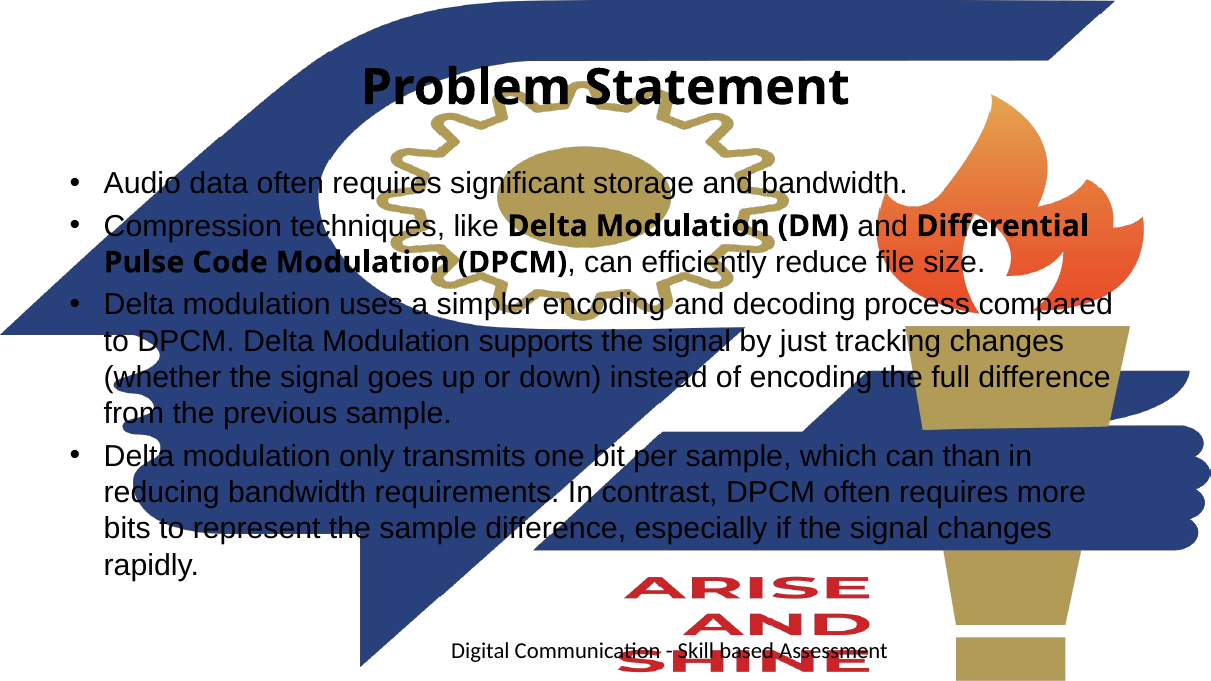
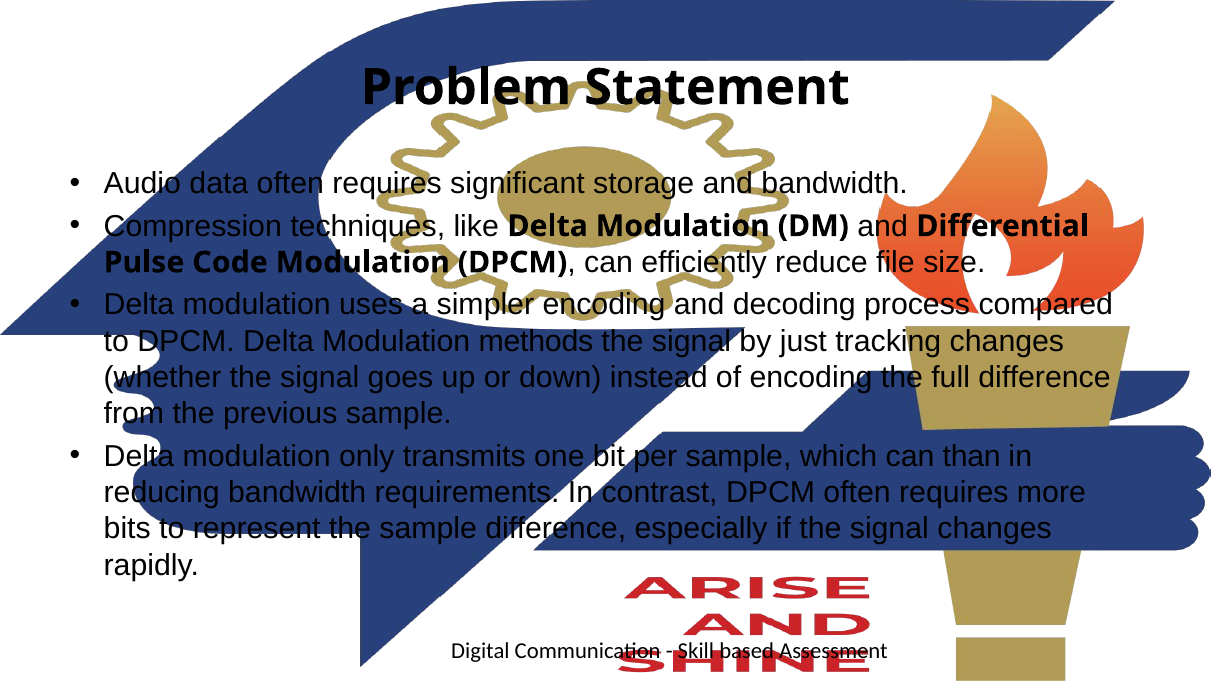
supports: supports -> methods
